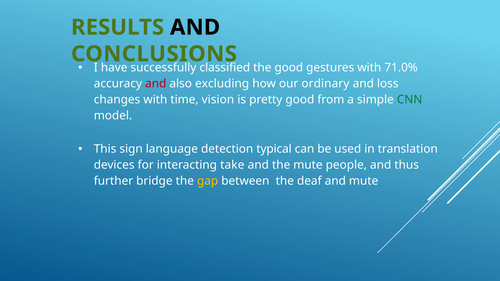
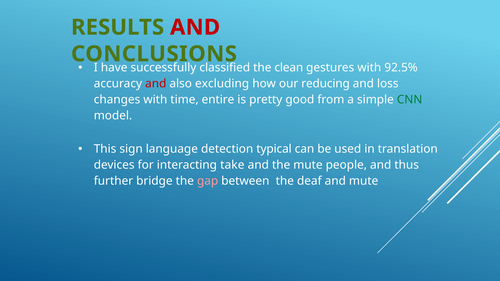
AND at (195, 27) colour: black -> red
the good: good -> clean
71.0%: 71.0% -> 92.5%
ordinary: ordinary -> reducing
vision: vision -> entire
gap colour: yellow -> pink
